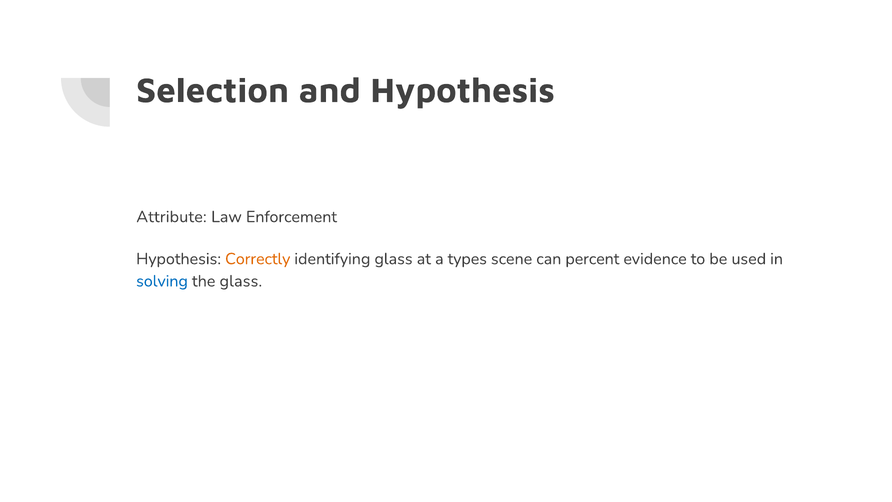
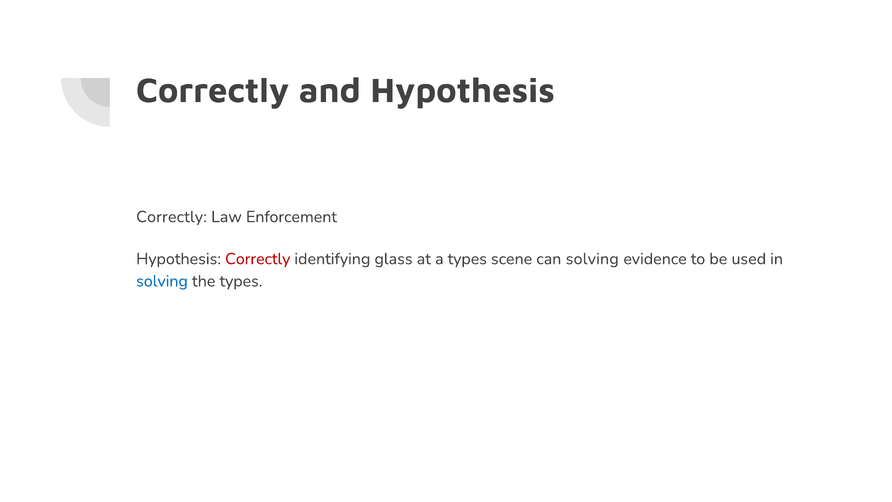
Selection at (213, 91): Selection -> Correctly
Attribute at (171, 217): Attribute -> Correctly
Correctly at (258, 259) colour: orange -> red
can percent: percent -> solving
the glass: glass -> types
